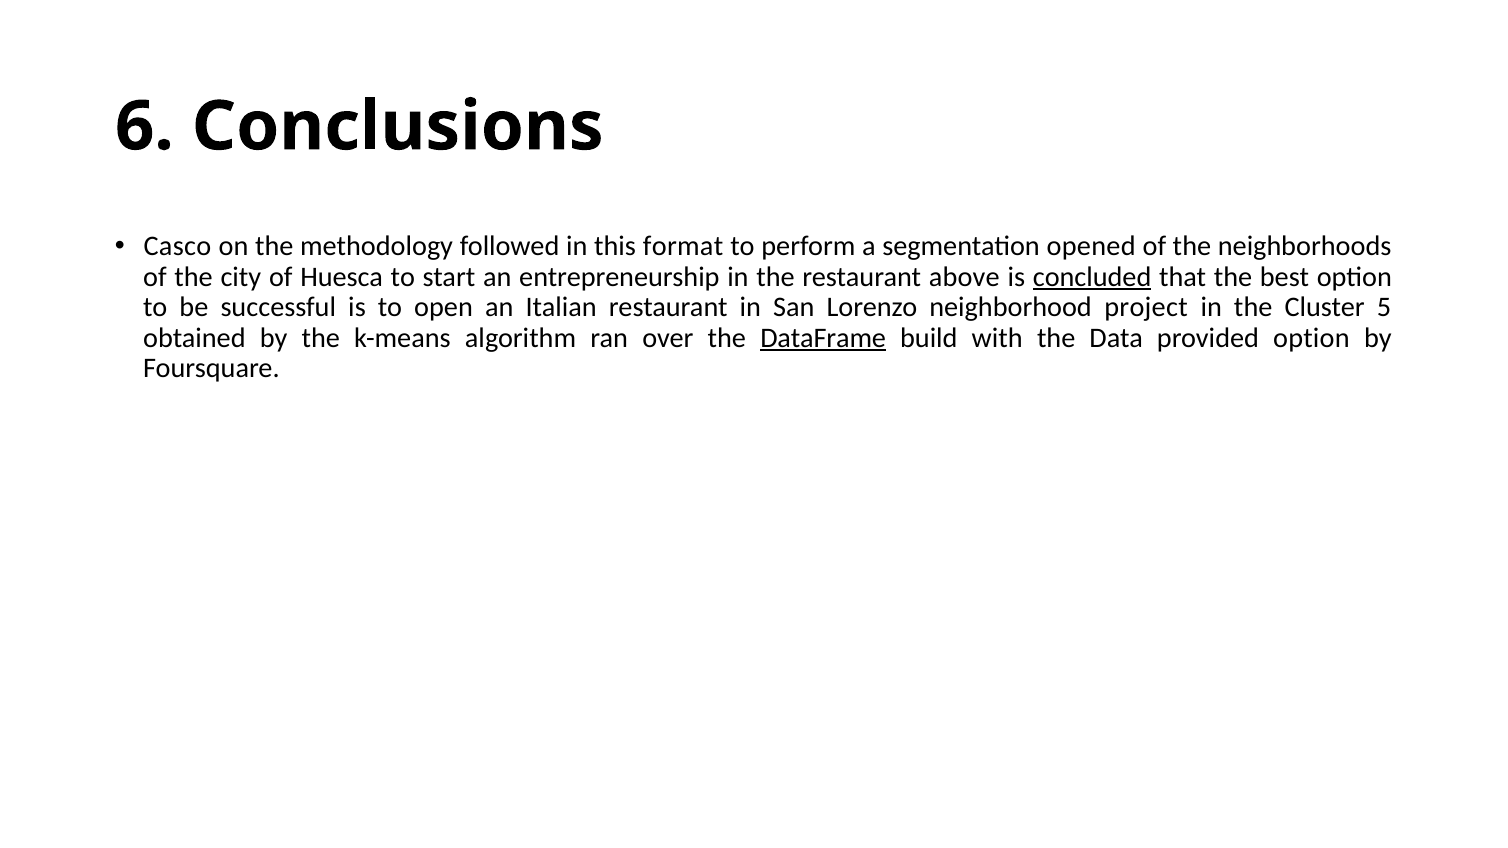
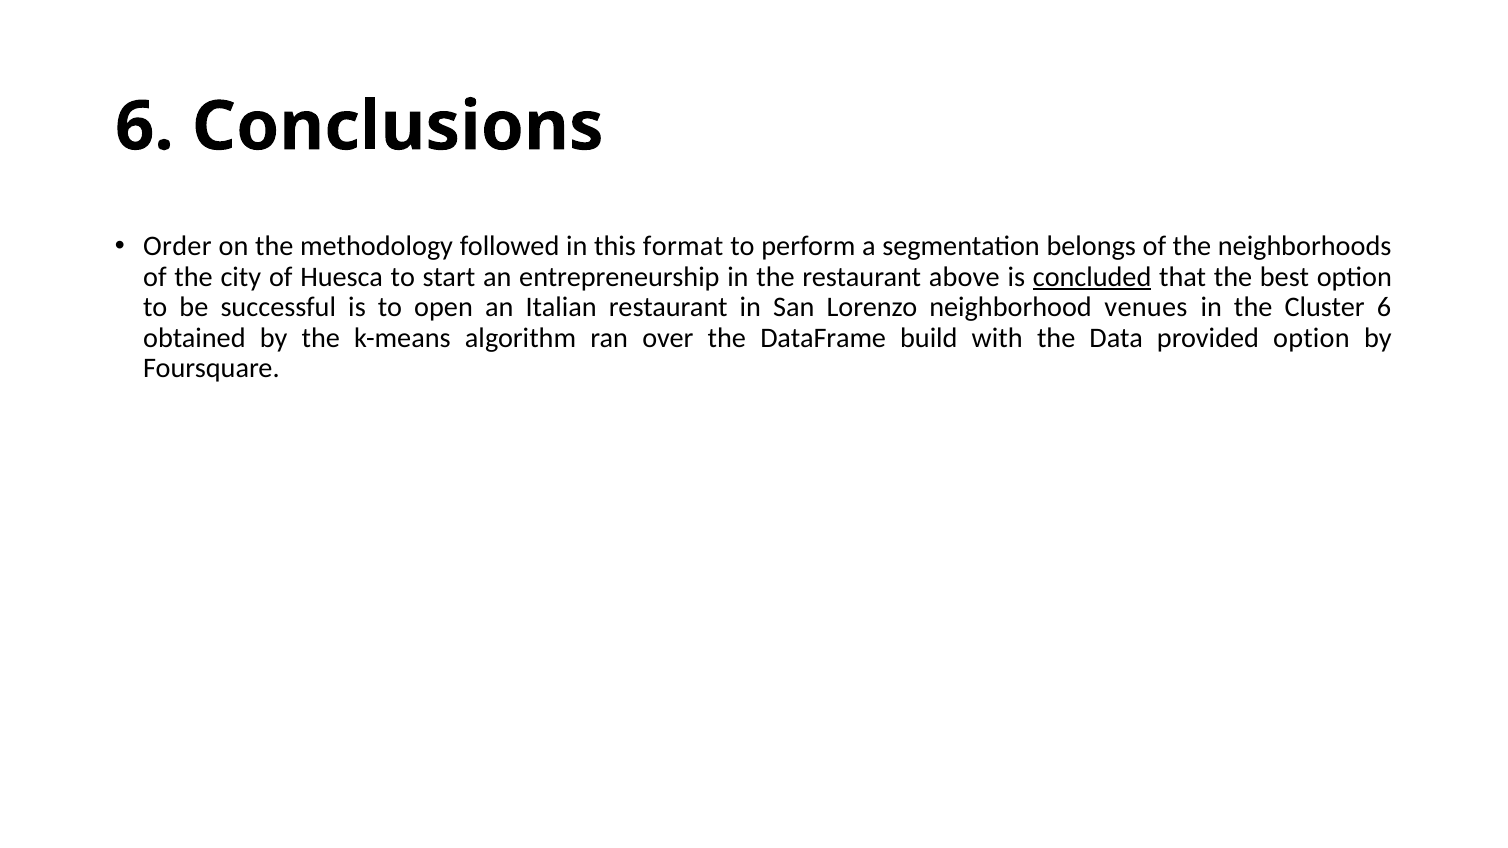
Casco: Casco -> Order
opened: opened -> belongs
project: project -> venues
Cluster 5: 5 -> 6
DataFrame underline: present -> none
